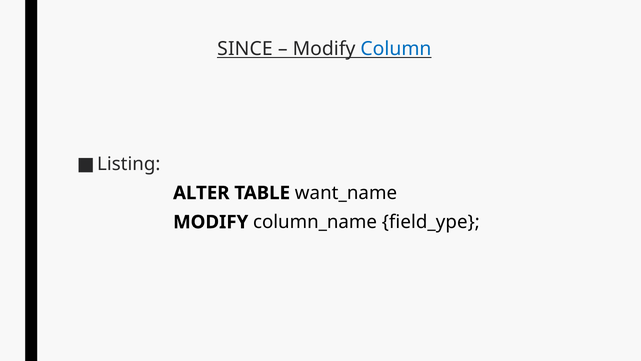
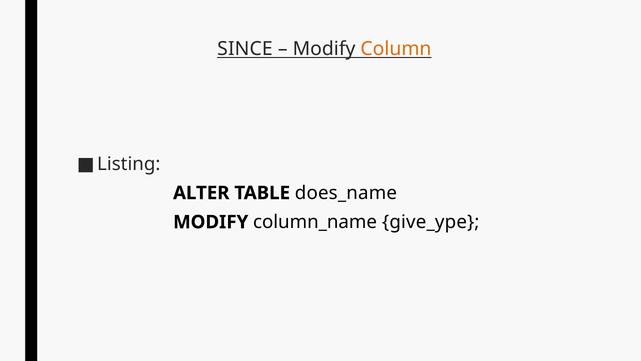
Column colour: blue -> orange
want_name: want_name -> does_name
field_ype: field_ype -> give_ype
